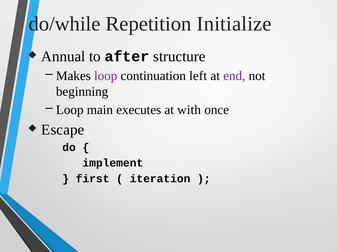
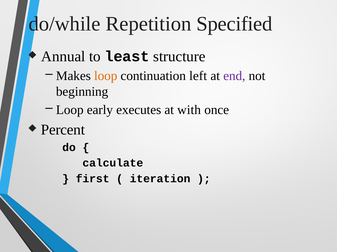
Initialize: Initialize -> Specified
after: after -> least
loop at (106, 76) colour: purple -> orange
main: main -> early
Escape: Escape -> Percent
implement: implement -> calculate
